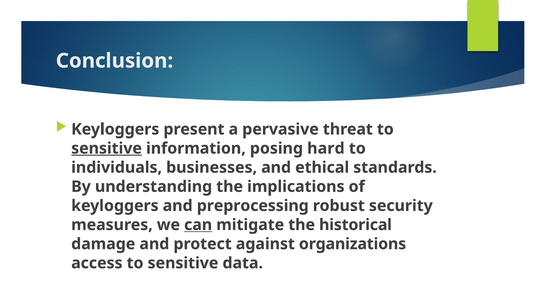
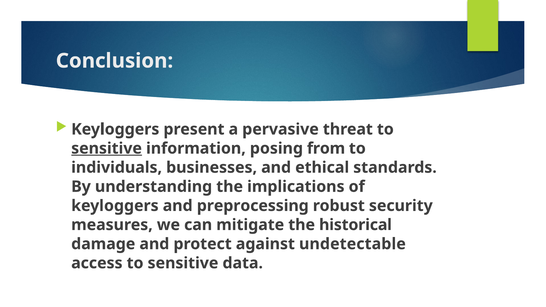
hard: hard -> from
can underline: present -> none
organizations: organizations -> undetectable
